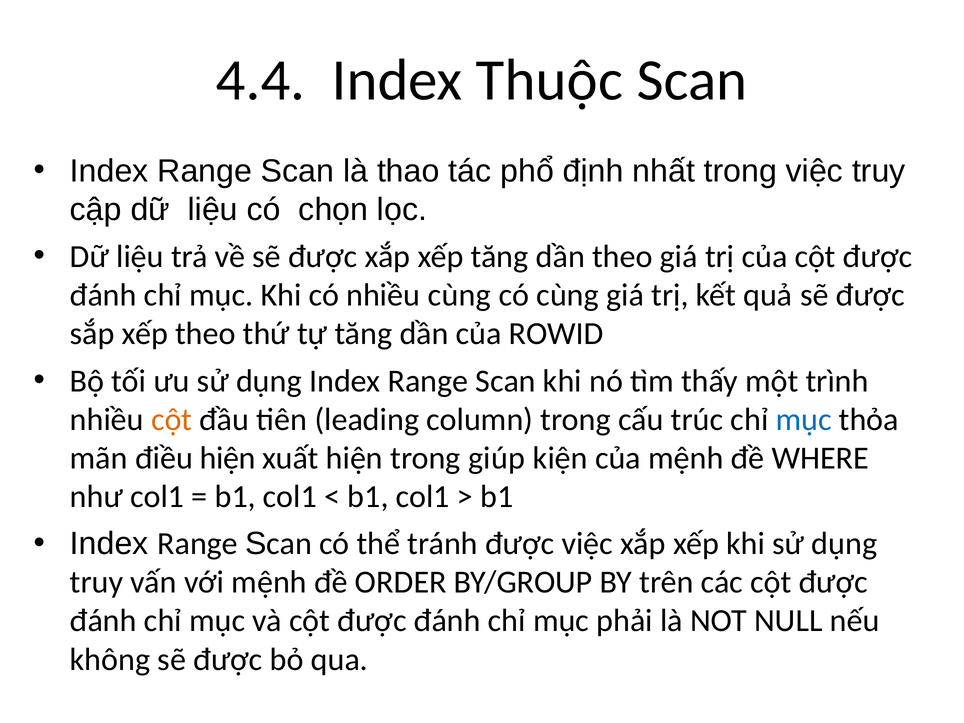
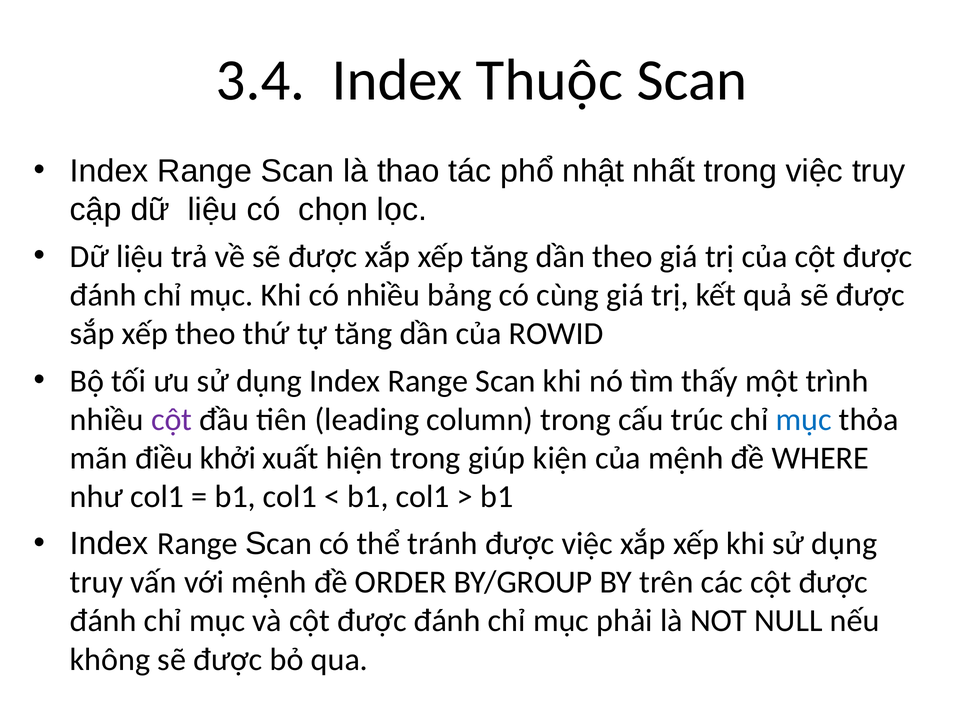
4.4: 4.4 -> 3.4
định: định -> nhật
nhiều cùng: cùng -> bảng
cột at (172, 419) colour: orange -> purple
điều hiện: hiện -> khởi
